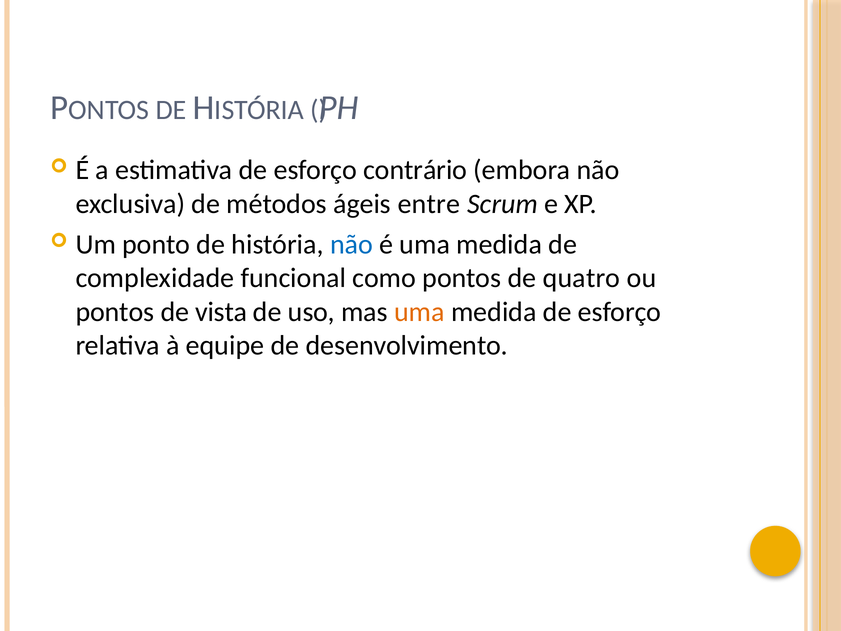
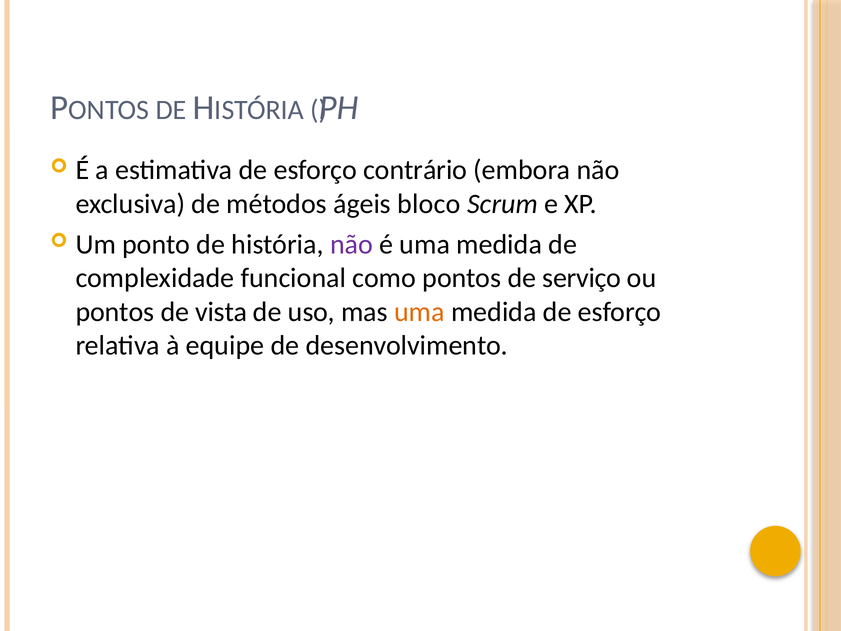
entre: entre -> bloco
não at (351, 244) colour: blue -> purple
quatro: quatro -> serviço
